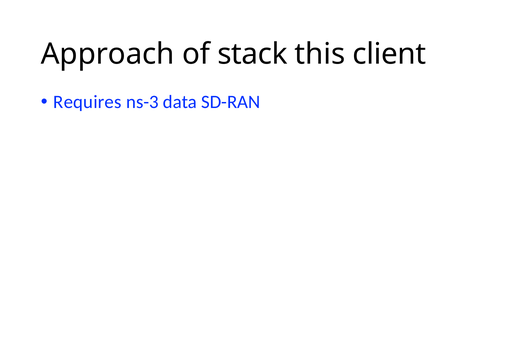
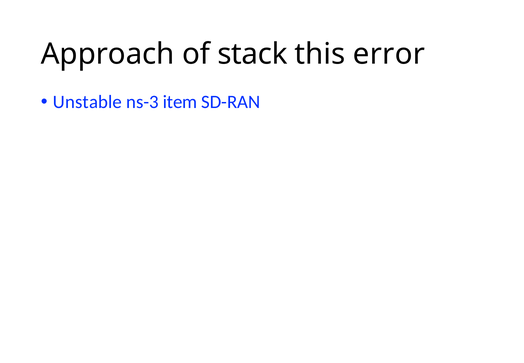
client: client -> error
Requires: Requires -> Unstable
data: data -> item
